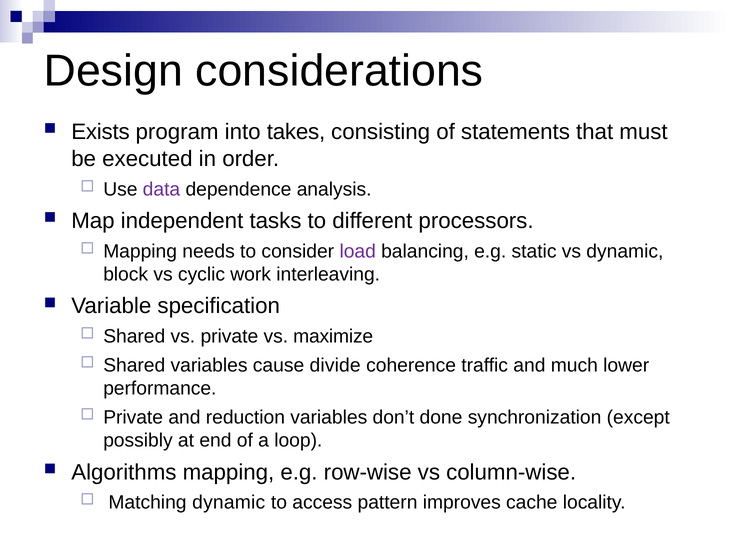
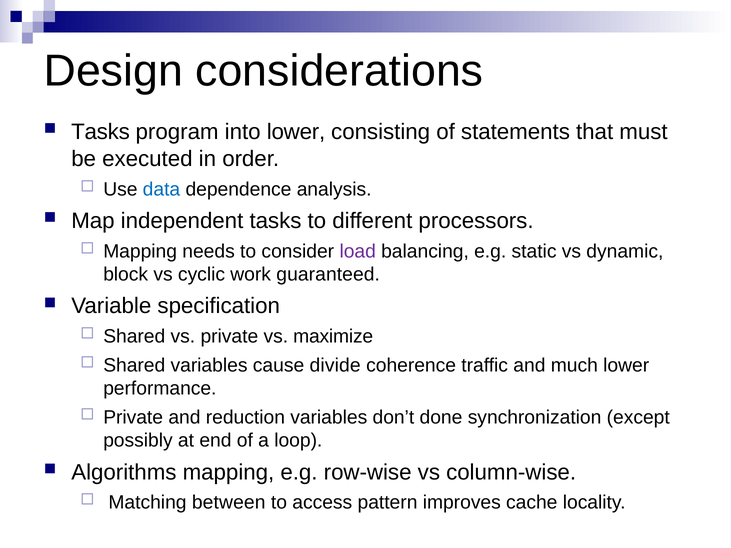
Exists at (100, 132): Exists -> Tasks
into takes: takes -> lower
data colour: purple -> blue
interleaving: interleaving -> guaranteed
Matching dynamic: dynamic -> between
